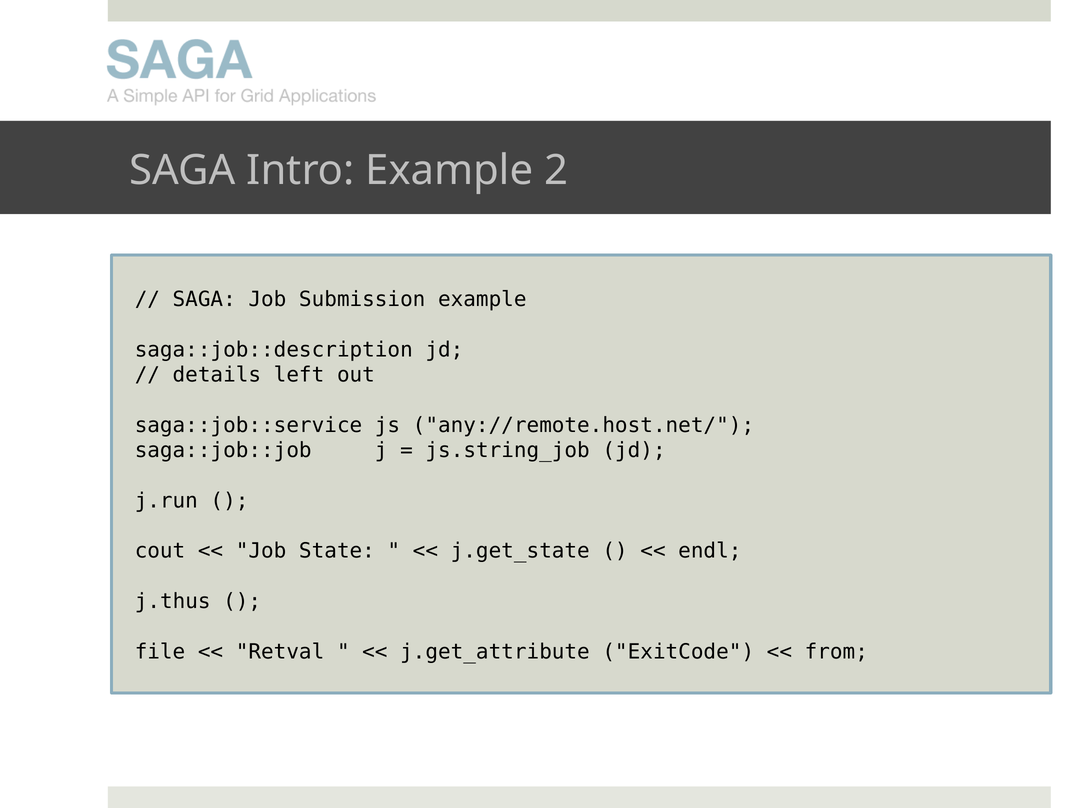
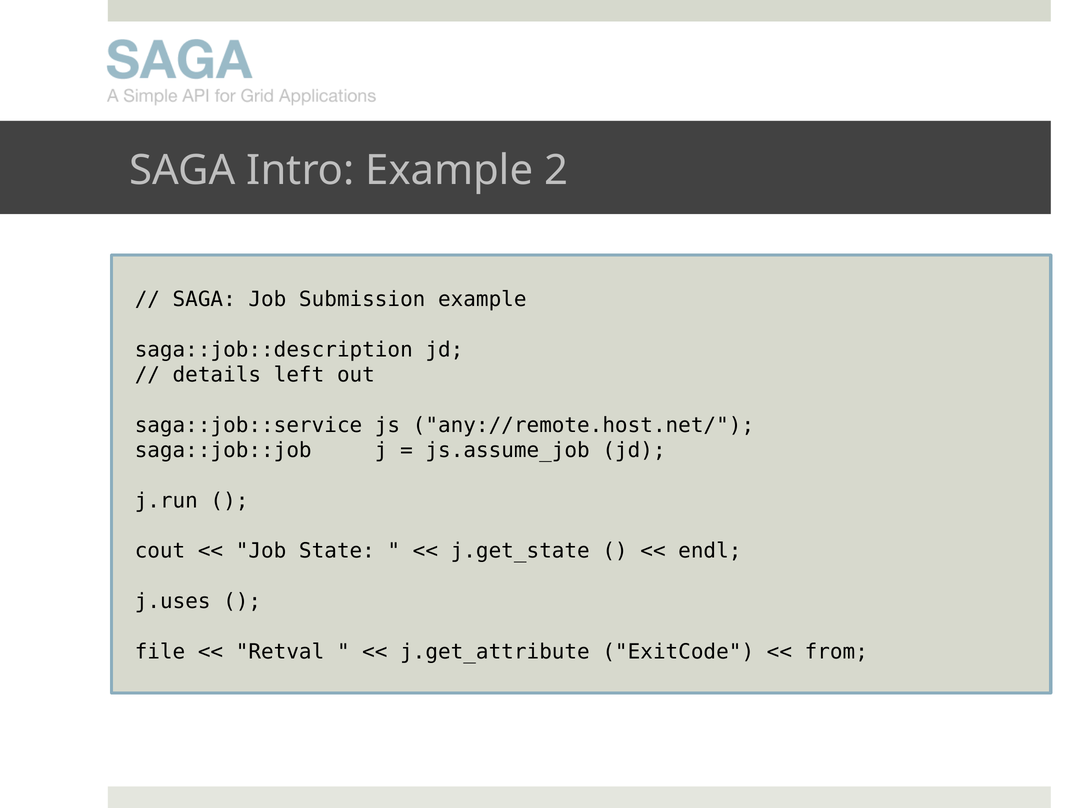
js.string_job: js.string_job -> js.assume_job
j.thus: j.thus -> j.uses
